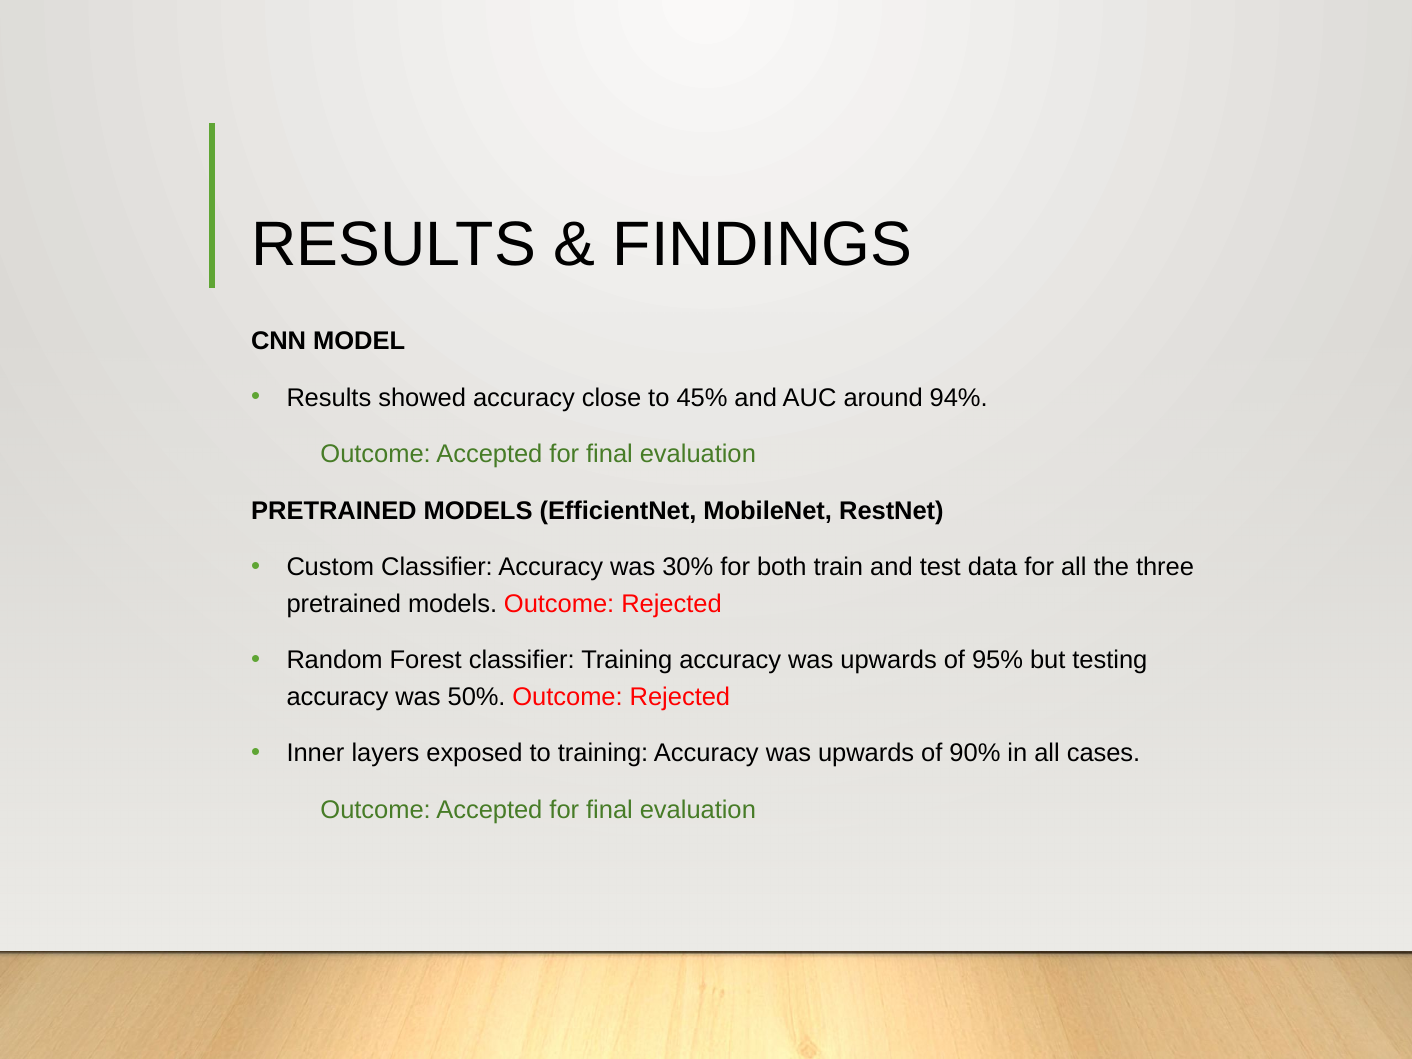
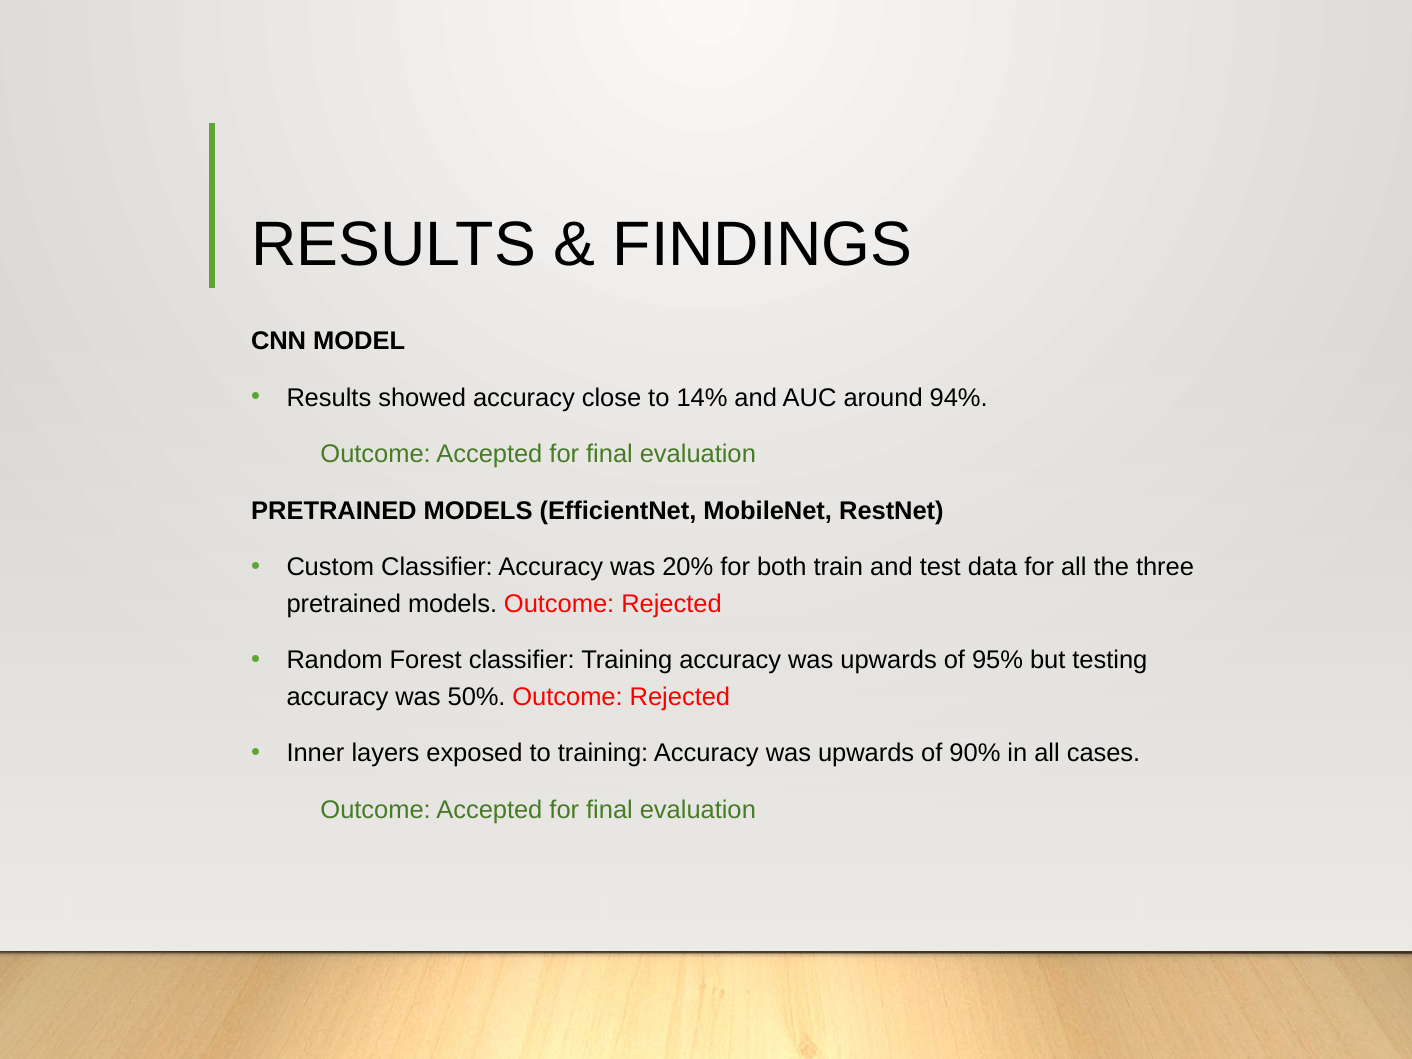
45%: 45% -> 14%
30%: 30% -> 20%
